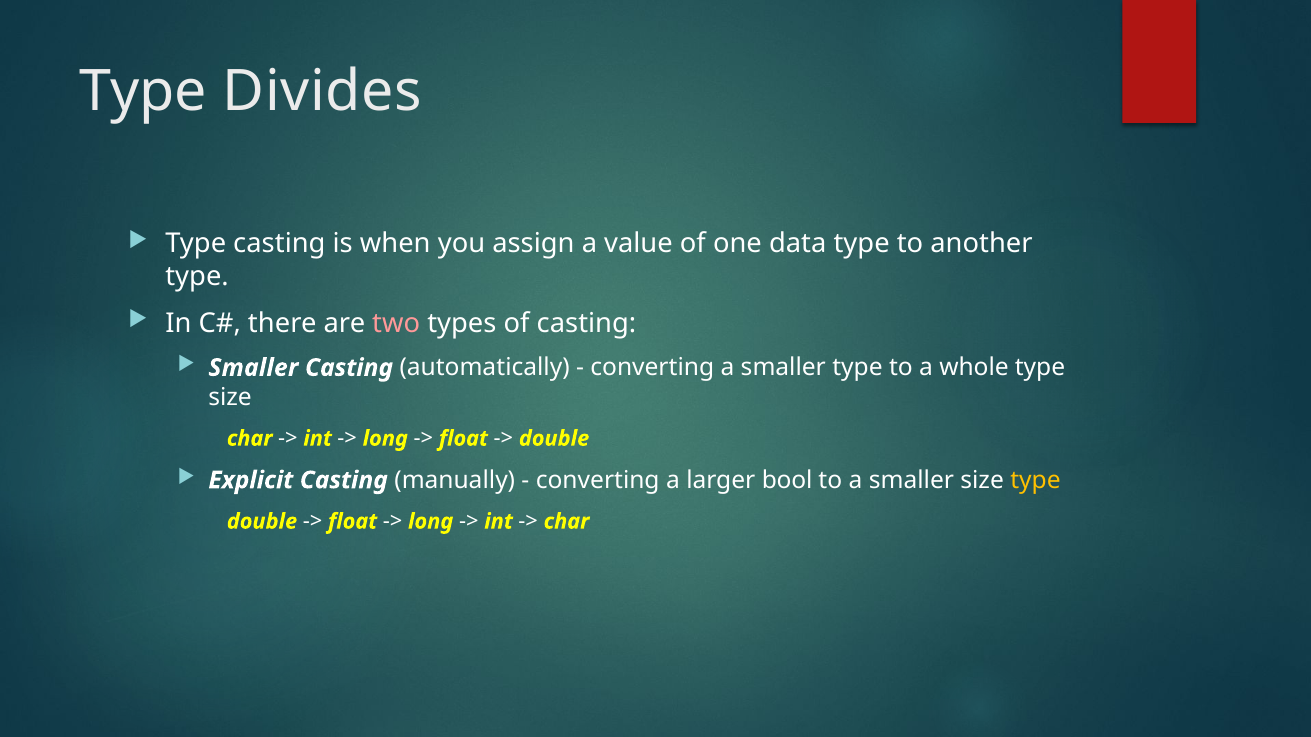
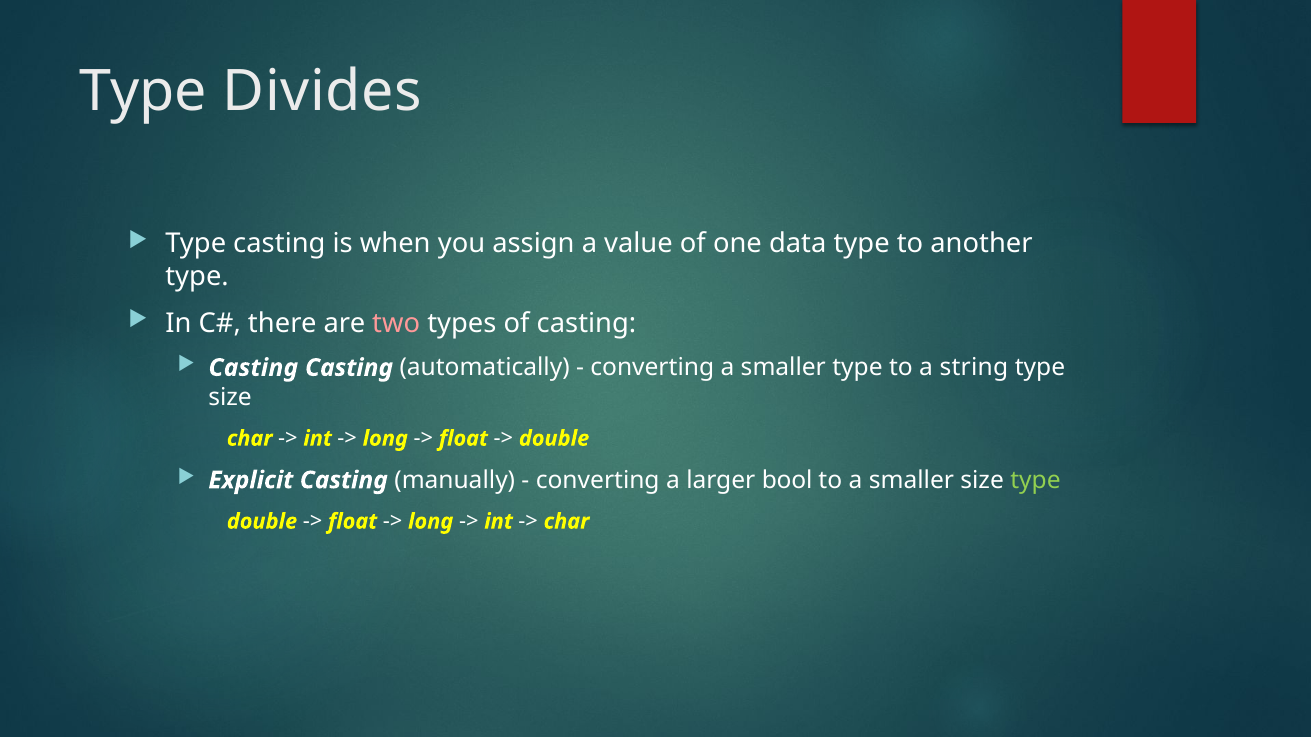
Smaller at (253, 368): Smaller -> Casting
whole: whole -> string
type at (1035, 480) colour: yellow -> light green
